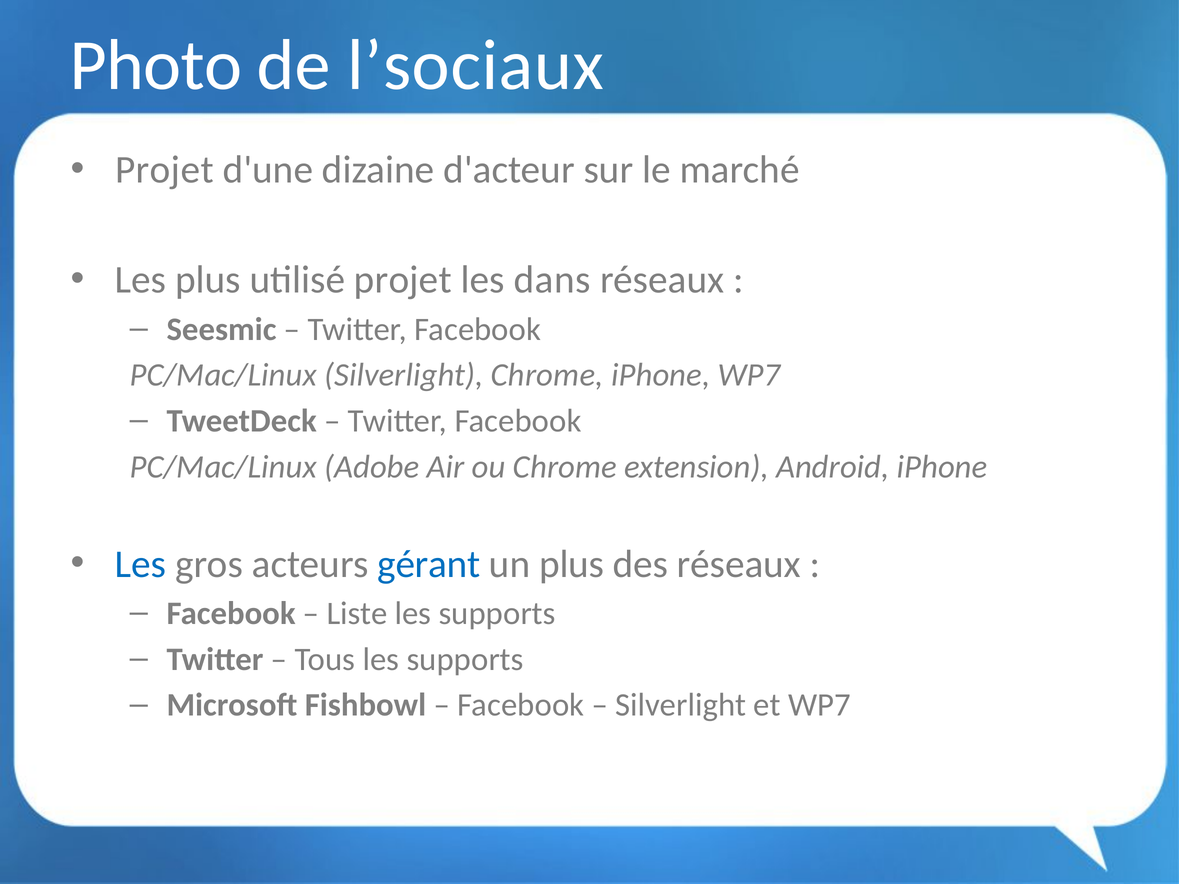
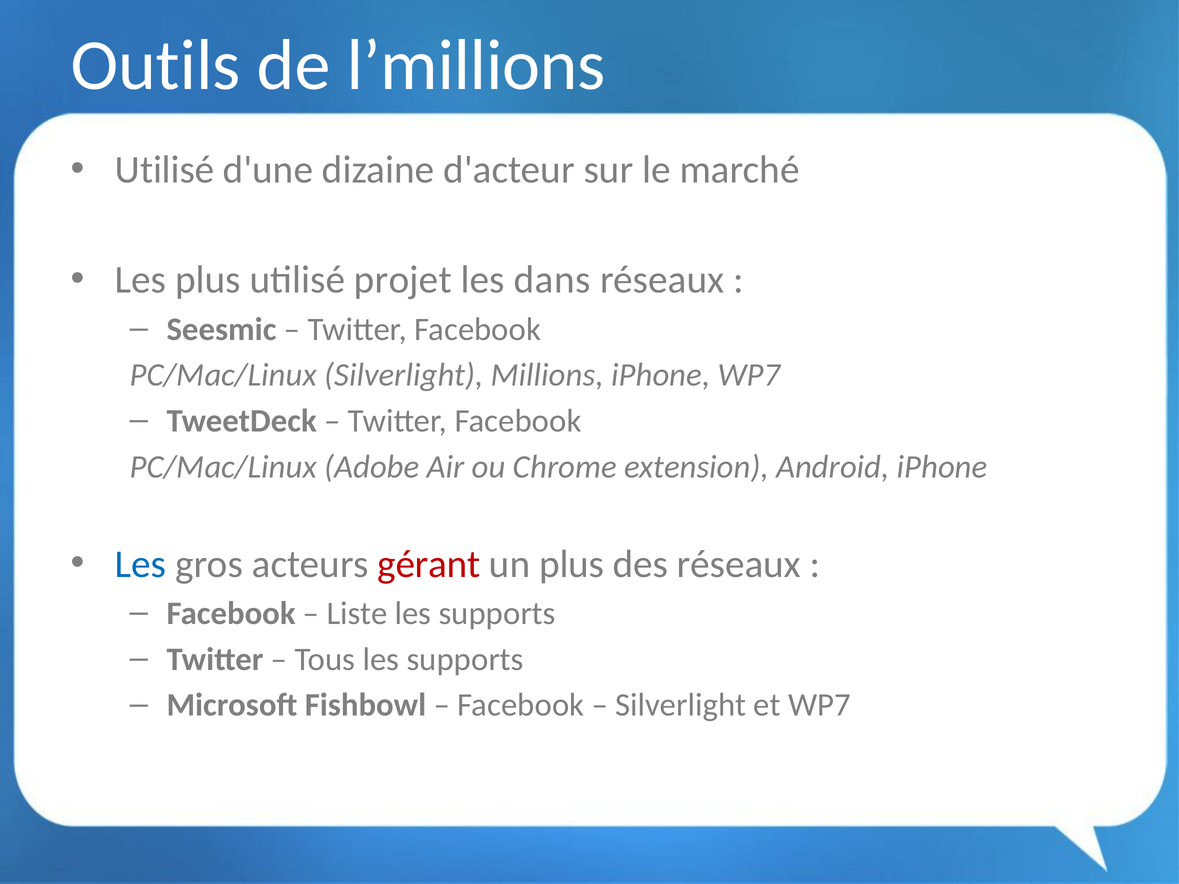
Photo: Photo -> Outils
l’sociaux: l’sociaux -> l’millions
Projet at (164, 170): Projet -> Utilisé
Silverlight Chrome: Chrome -> Millions
gérant colour: blue -> red
